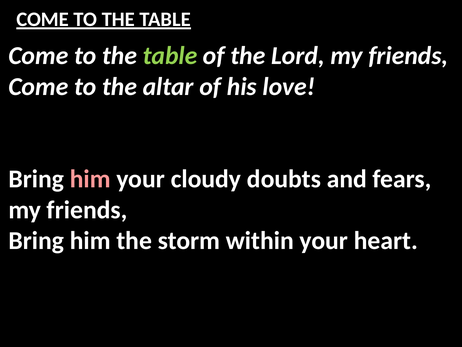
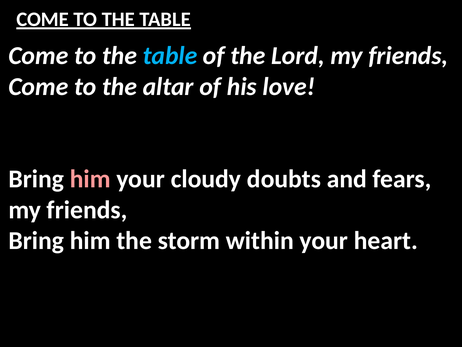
table at (170, 56) colour: light green -> light blue
